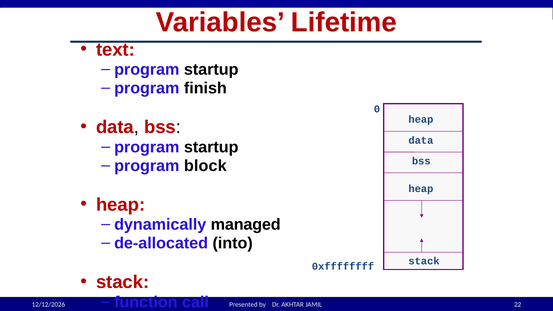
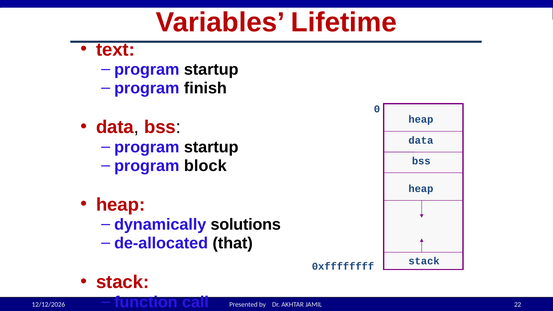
managed: managed -> solutions
into: into -> that
